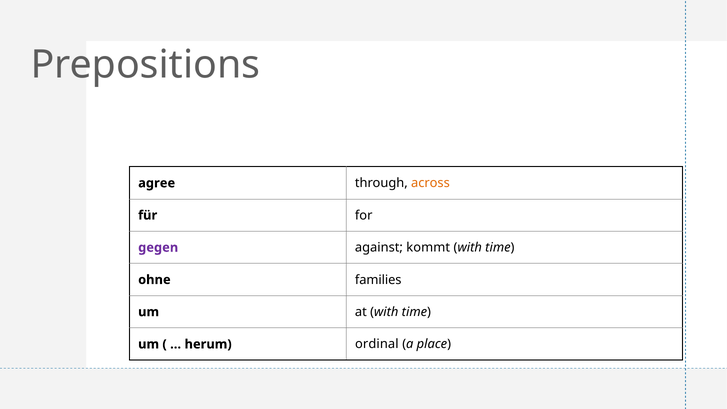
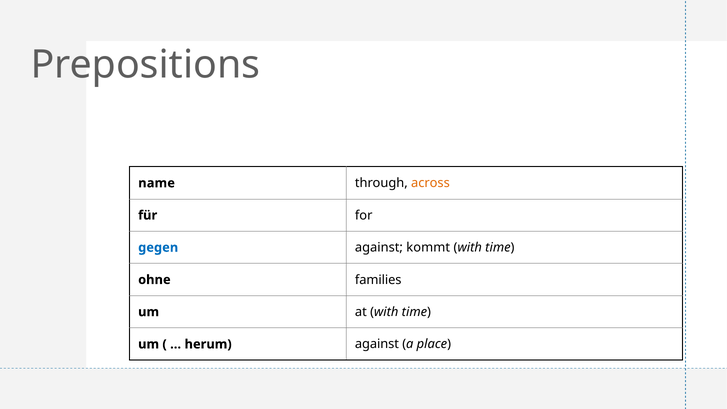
agree: agree -> name
gegen colour: purple -> blue
herum ordinal: ordinal -> against
